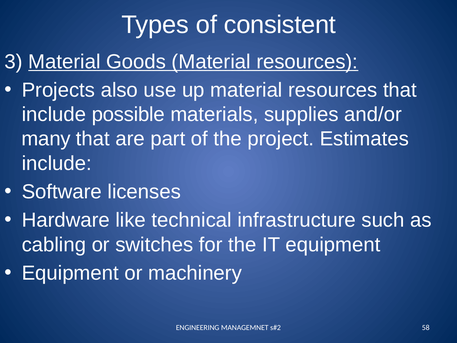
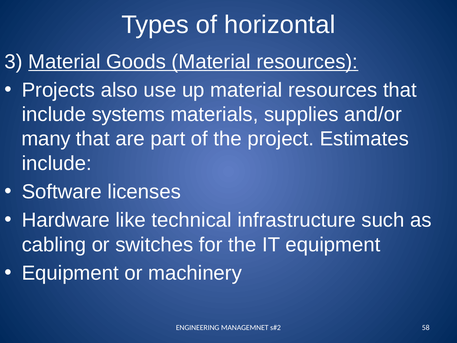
consistent: consistent -> horizontal
possible: possible -> systems
